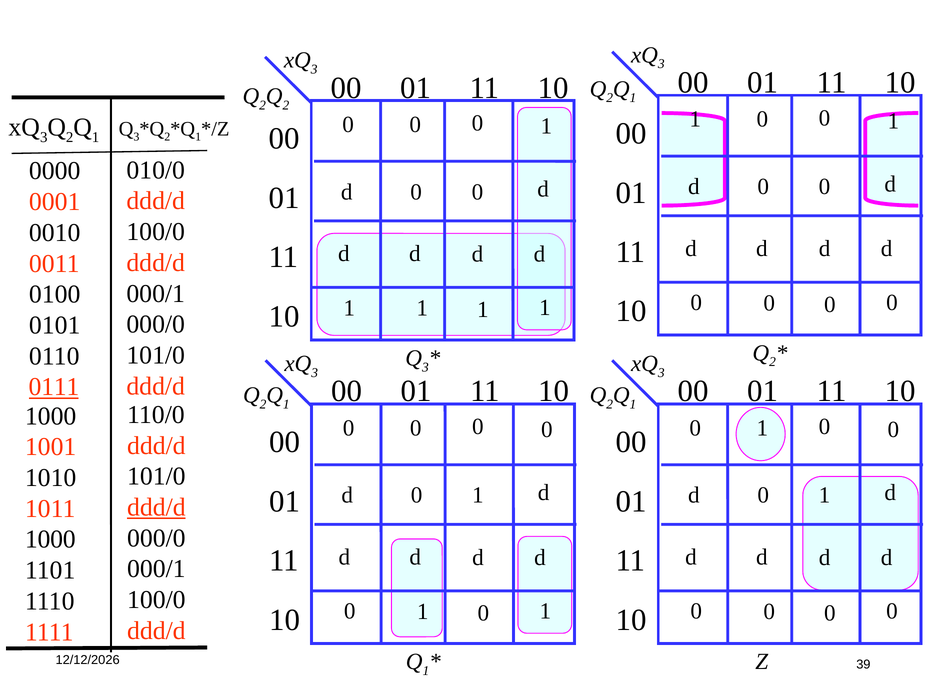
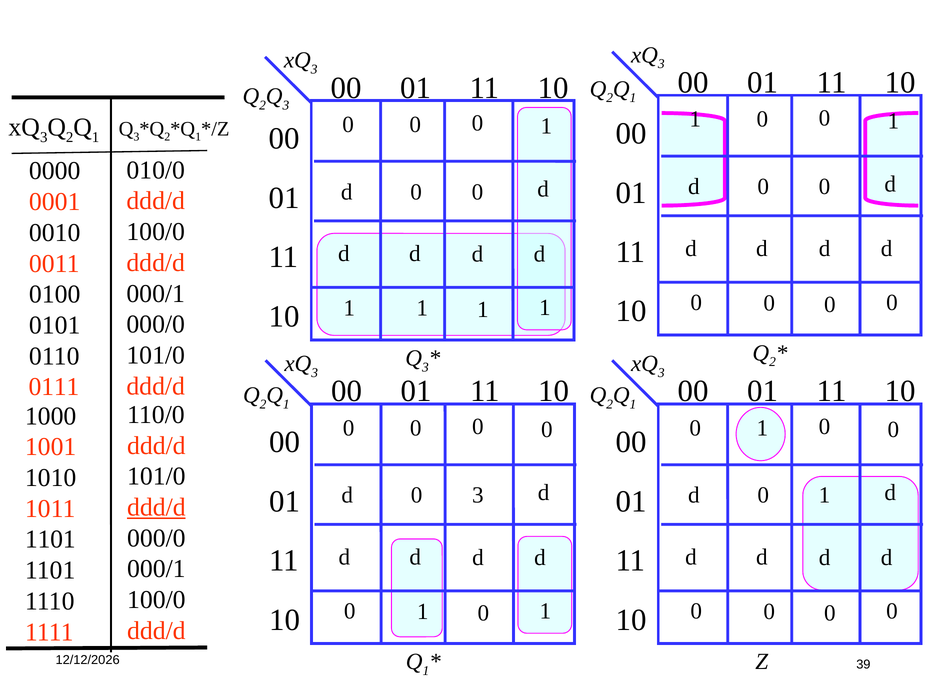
2 at (286, 105): 2 -> 3
0111 underline: present -> none
1 at (478, 496): 1 -> 3
1000 at (50, 540): 1000 -> 1101
